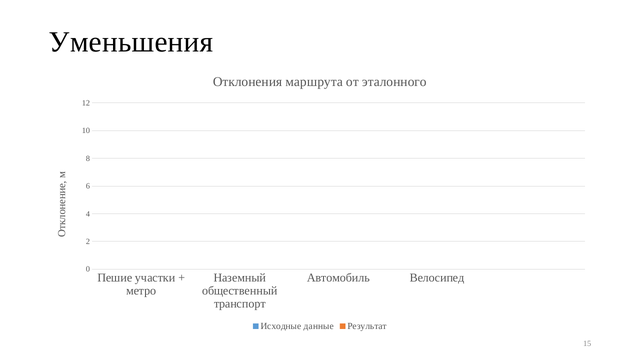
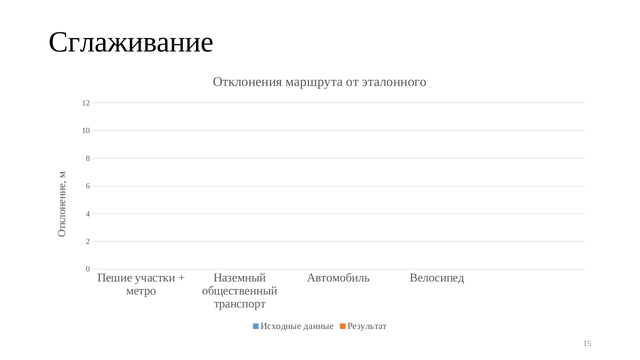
Уменьшения: Уменьшения -> Сглаживание
